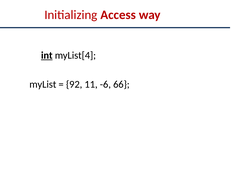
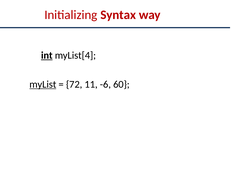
Access: Access -> Syntax
myList underline: none -> present
92: 92 -> 72
66: 66 -> 60
